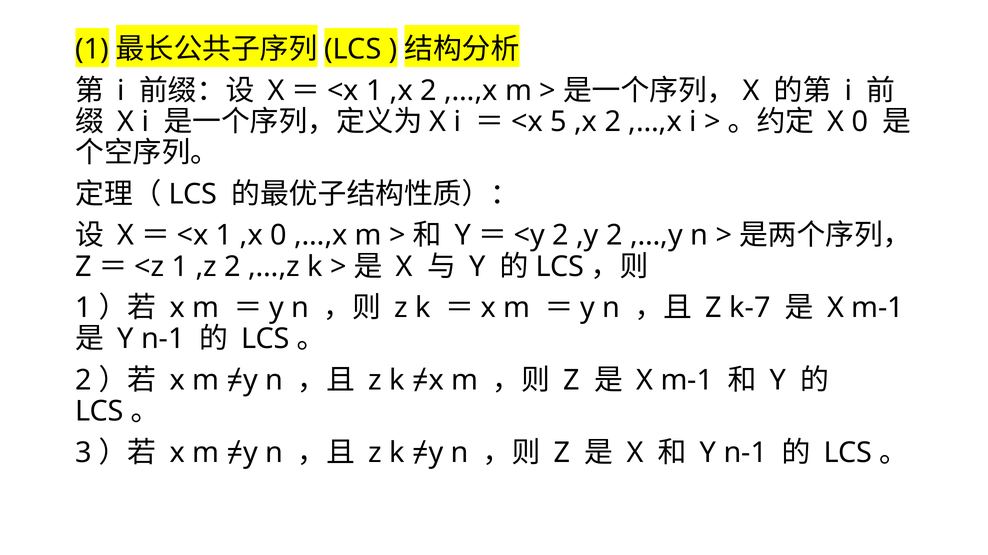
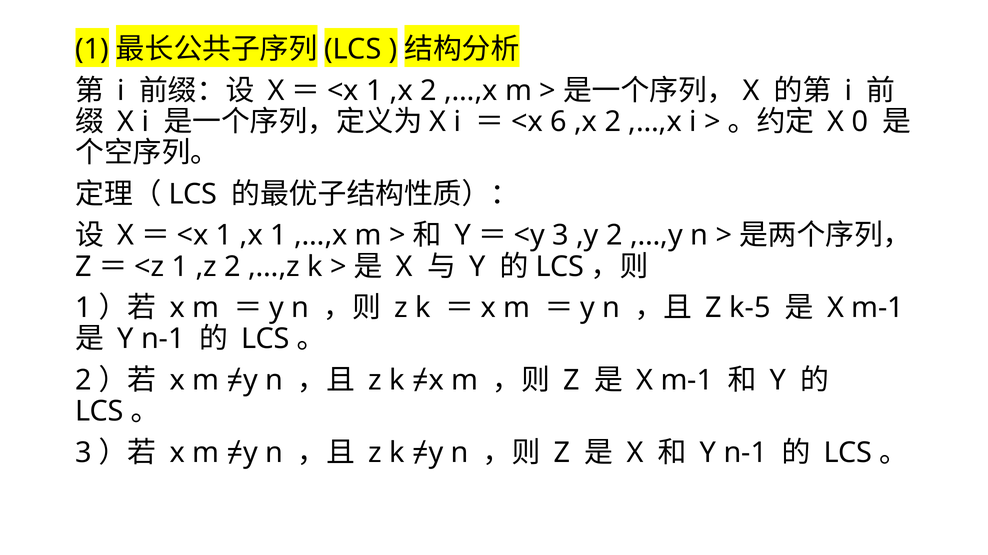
5: 5 -> 6
,x 0: 0 -> 1
2 at (561, 236): 2 -> 3
k-7: k-7 -> k-5
